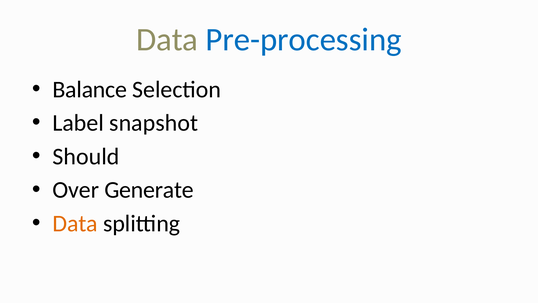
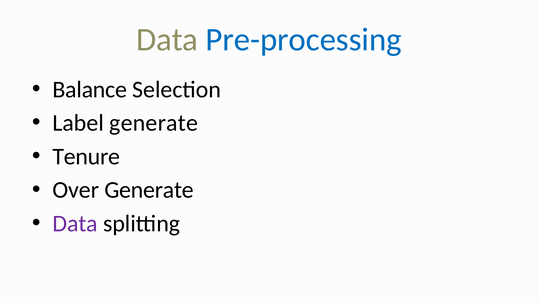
Label snapshot: snapshot -> generate
Should: Should -> Tenure
Data at (75, 223) colour: orange -> purple
